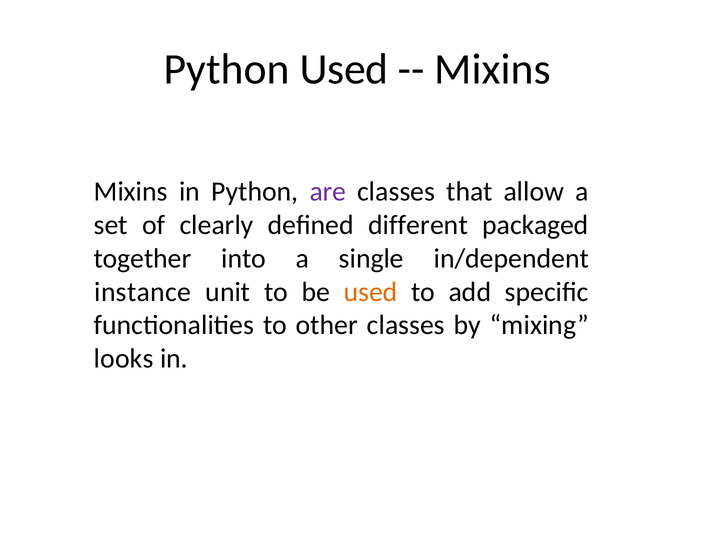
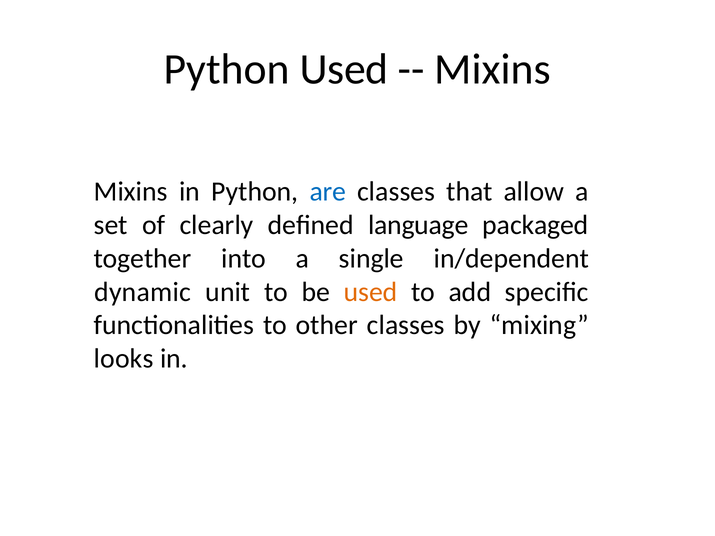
are colour: purple -> blue
different: different -> language
instance: instance -> dynamic
